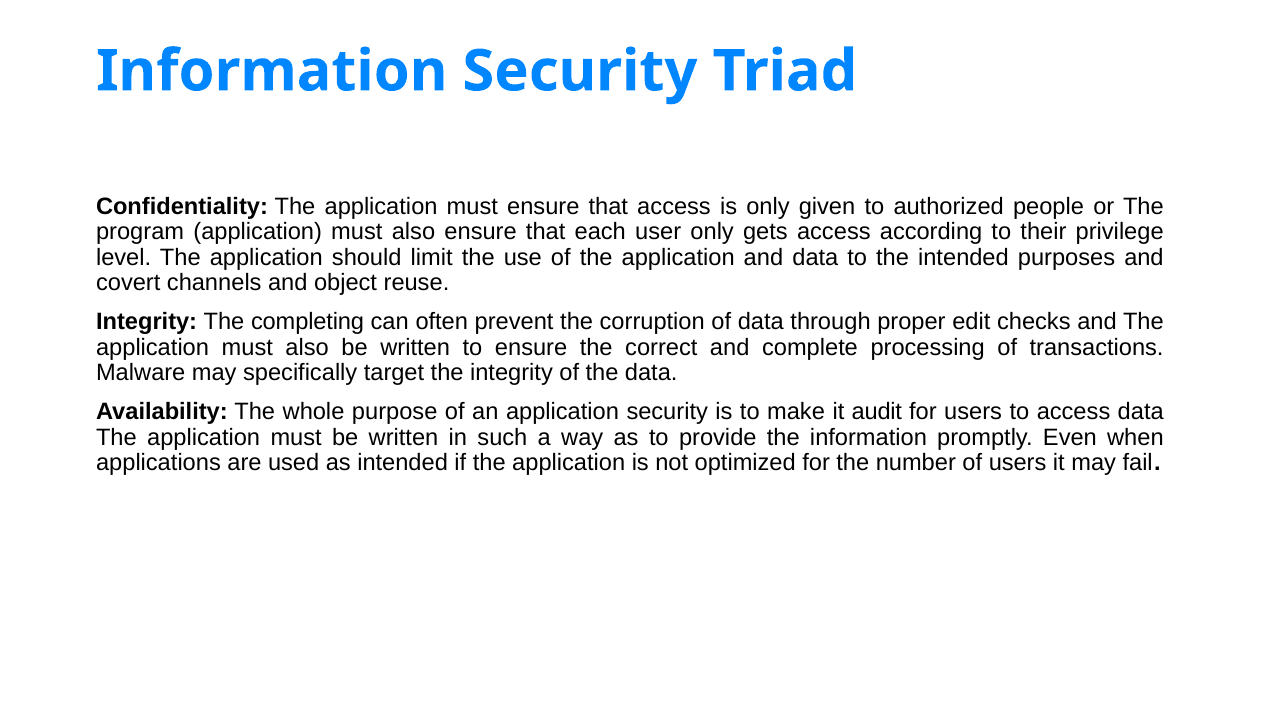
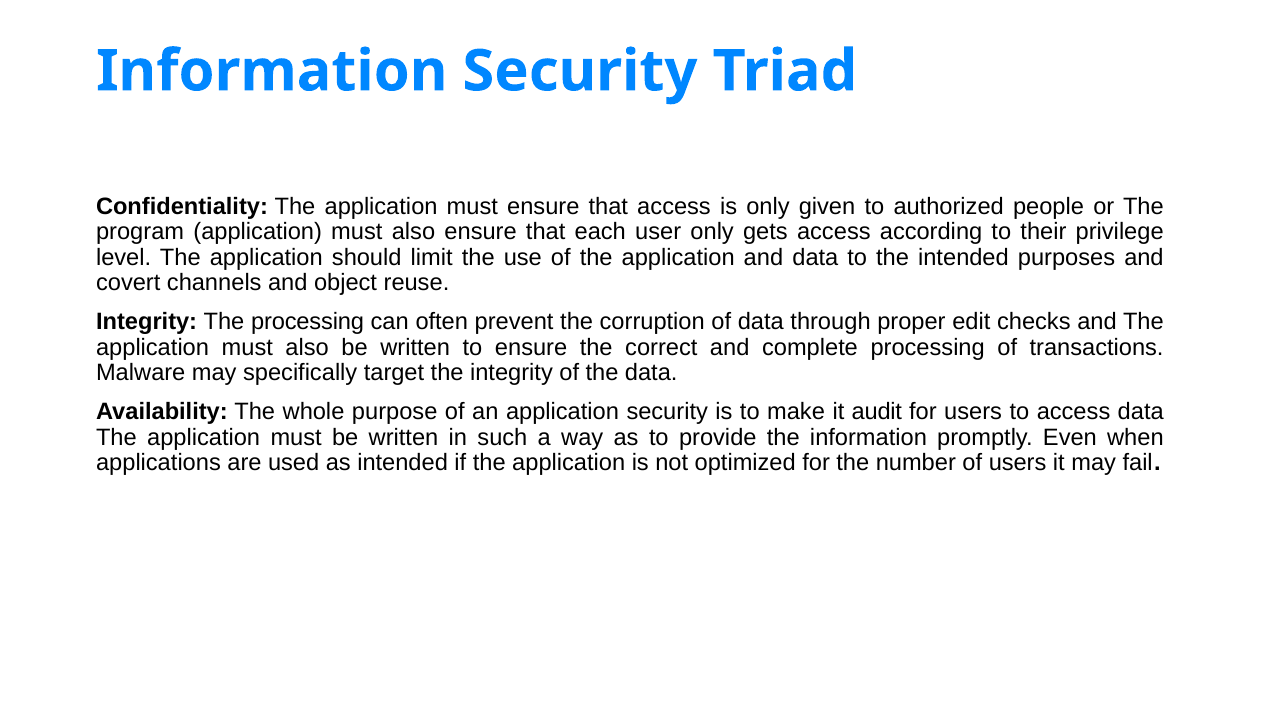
The completing: completing -> processing
